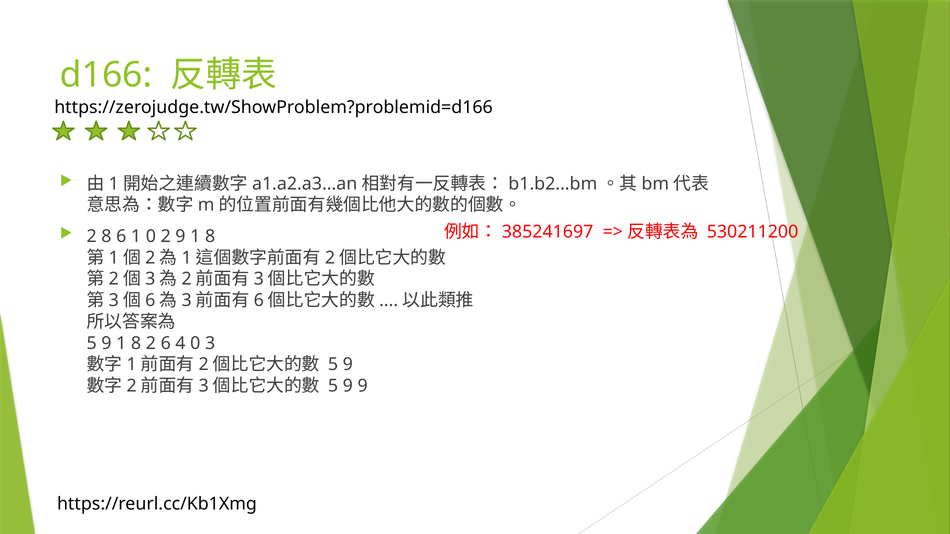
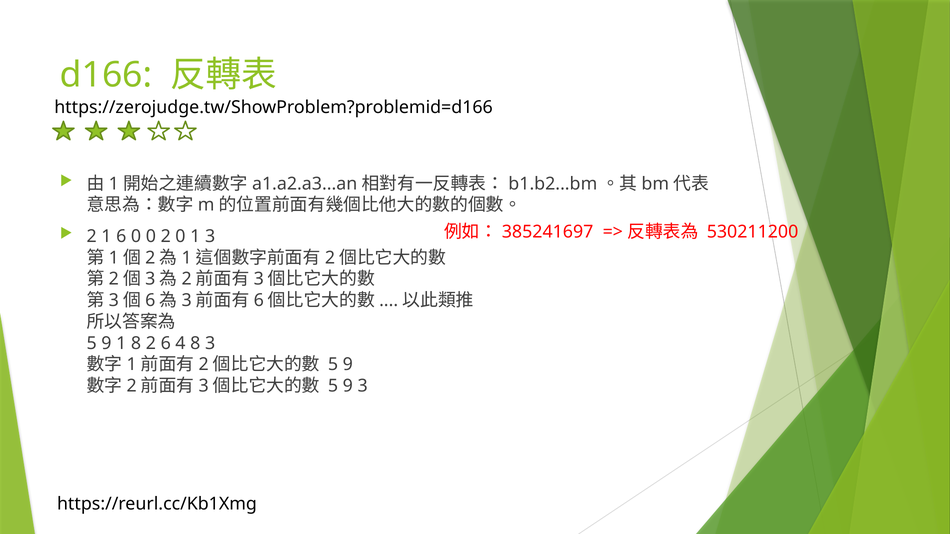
2 8: 8 -> 1
6 1: 1 -> 0
2 9: 9 -> 0
8 at (210, 237): 8 -> 3
4 0: 0 -> 8
9 9: 9 -> 3
